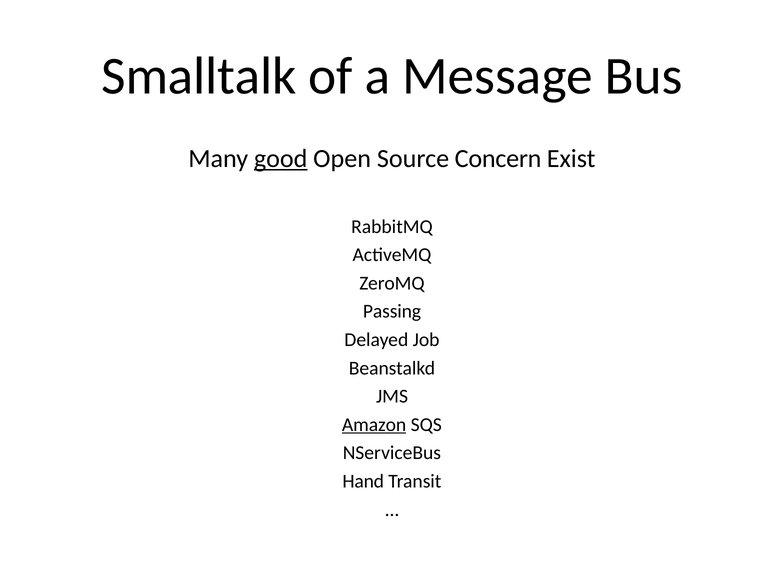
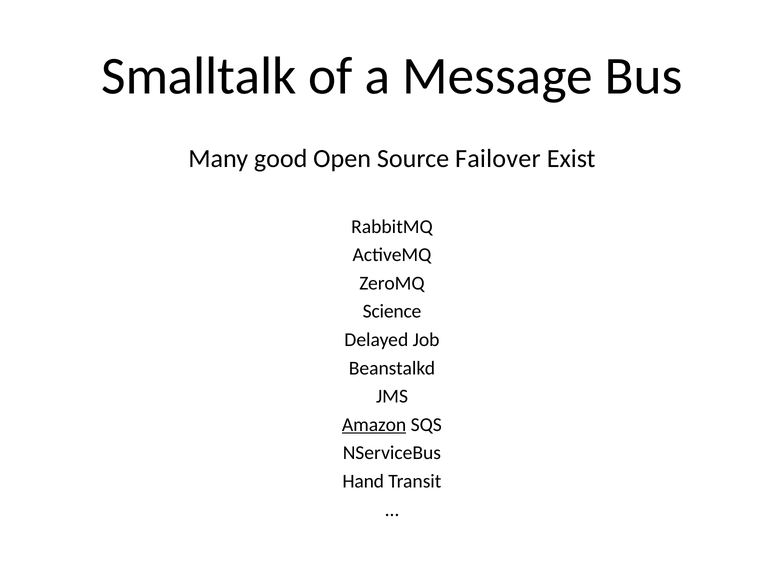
good underline: present -> none
Concern: Concern -> Failover
Passing: Passing -> Science
